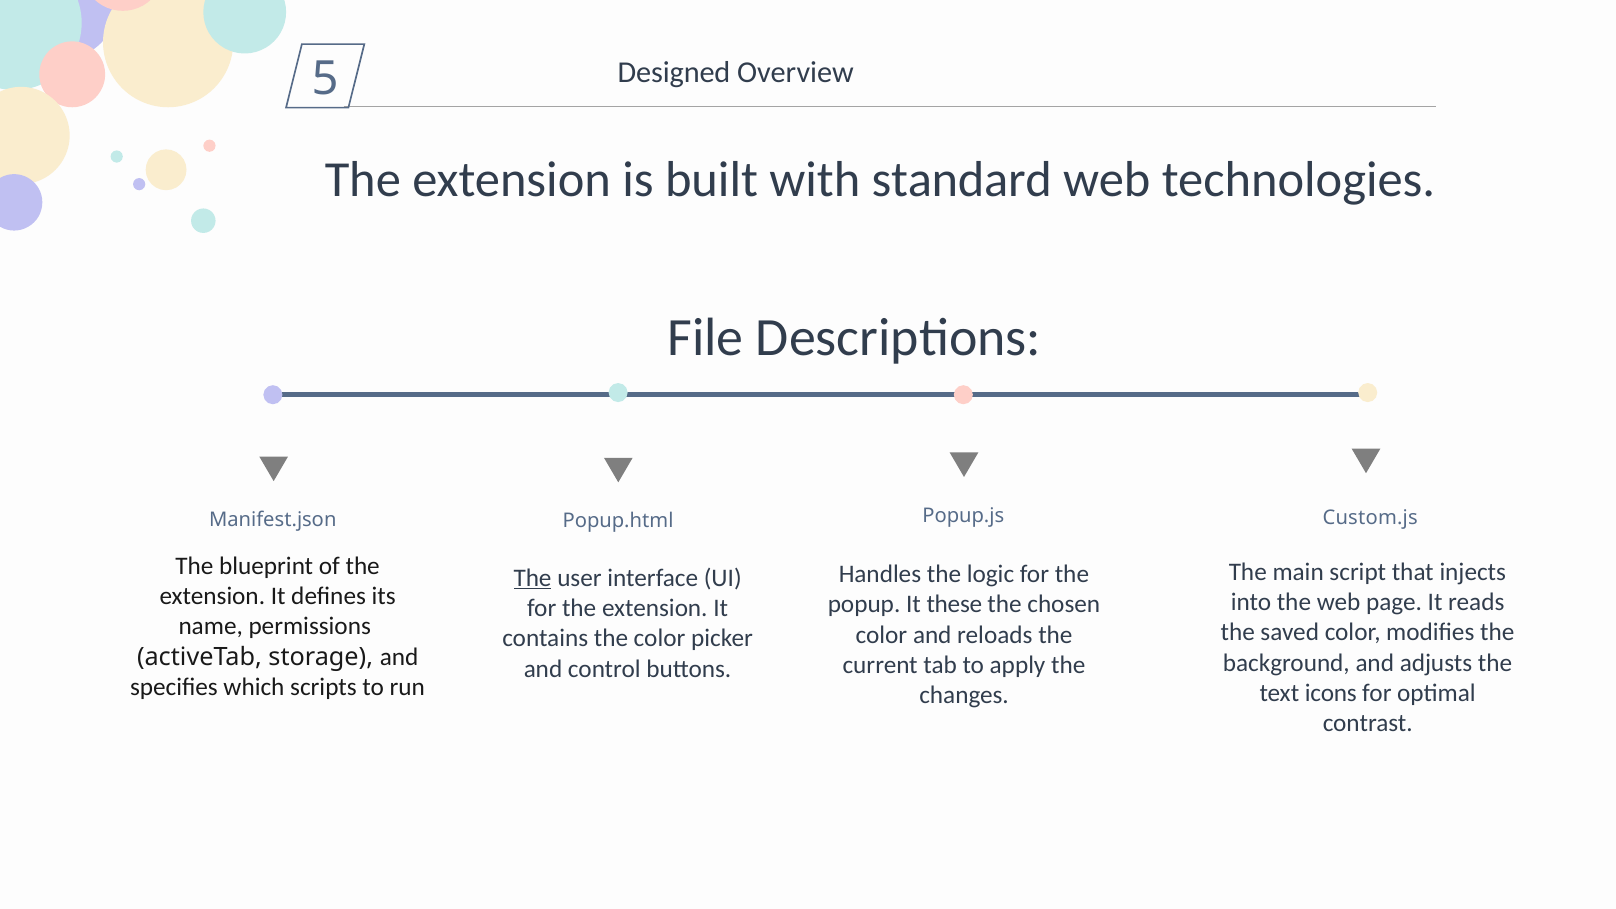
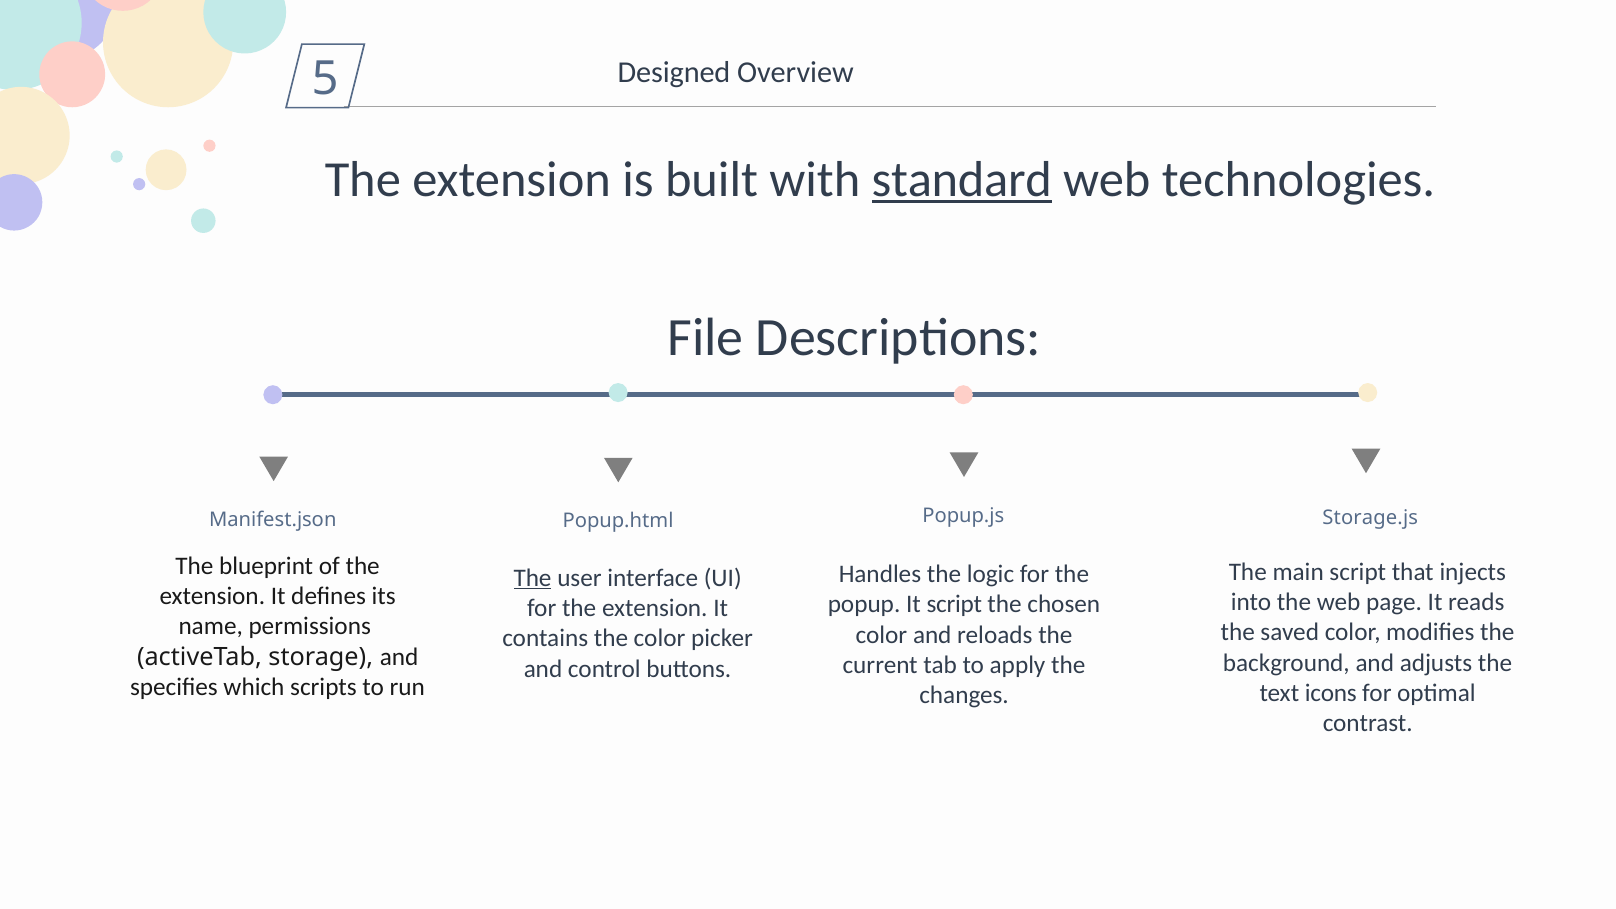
standard underline: none -> present
Custom.js: Custom.js -> Storage.js
It these: these -> script
